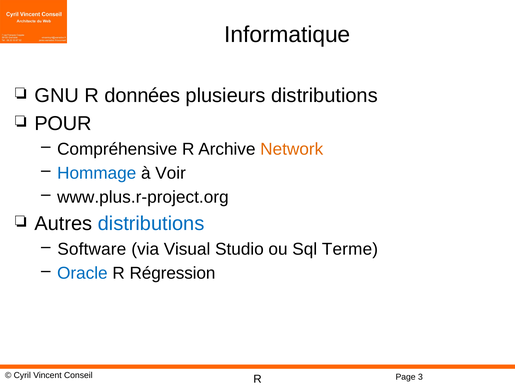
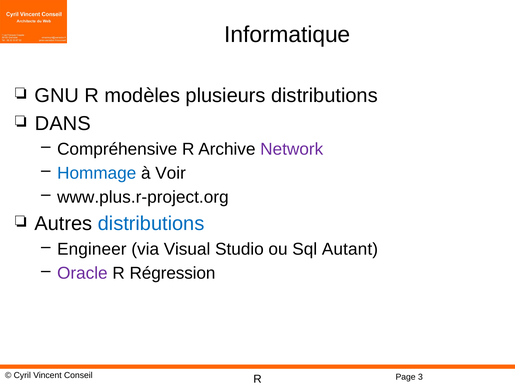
données: données -> modèles
POUR: POUR -> DANS
Network colour: orange -> purple
Software: Software -> Engineer
Terme: Terme -> Autant
Oracle colour: blue -> purple
